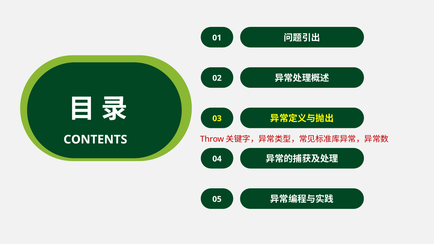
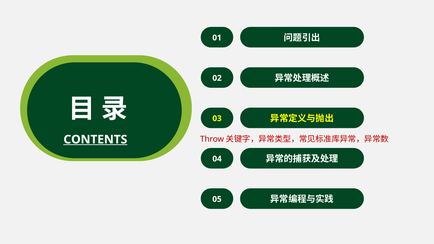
CONTENTS underline: none -> present
